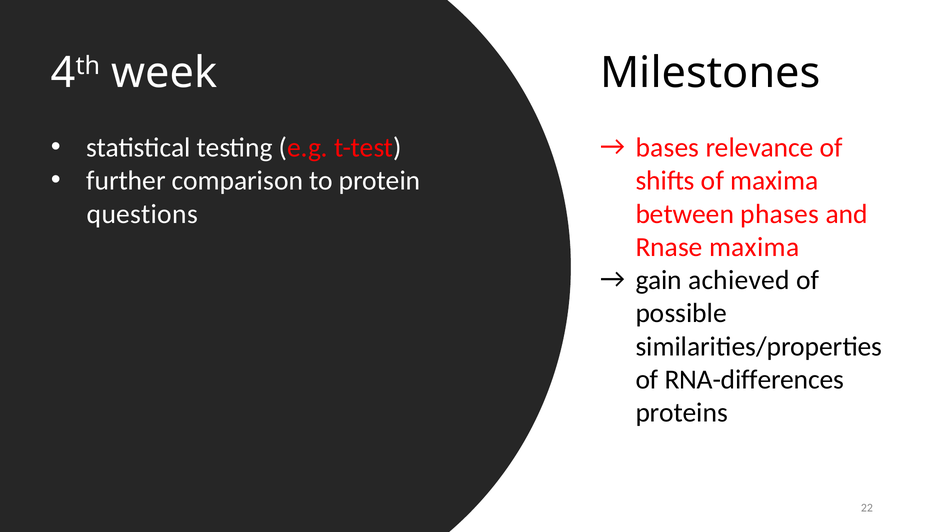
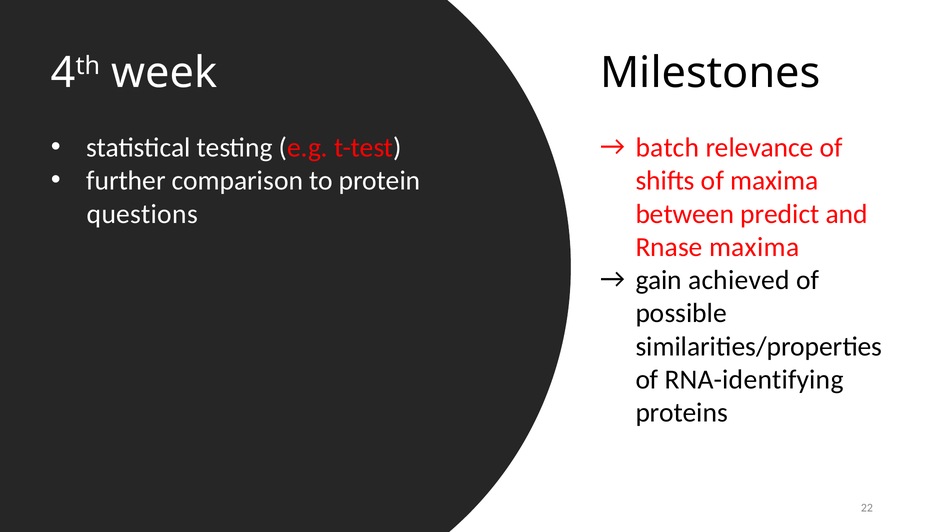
bases: bases -> batch
phases: phases -> predict
RNA-differences: RNA-differences -> RNA-identifying
